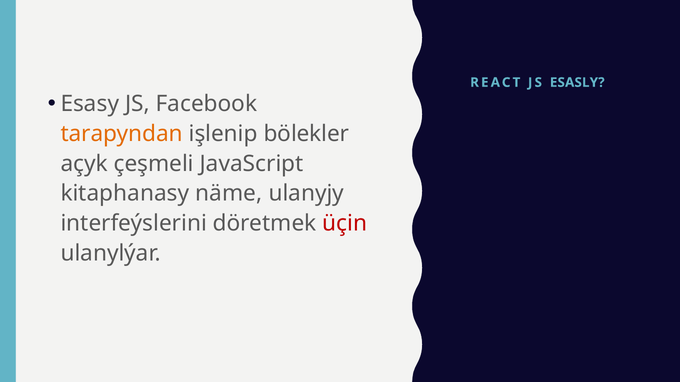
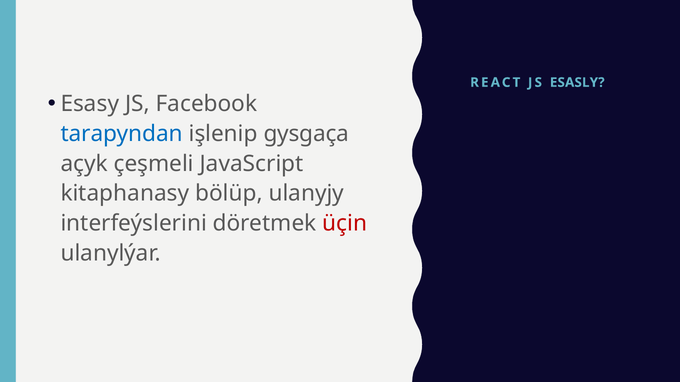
tarapyndan colour: orange -> blue
bölekler: bölekler -> gysgaça
näme: näme -> bölüp
